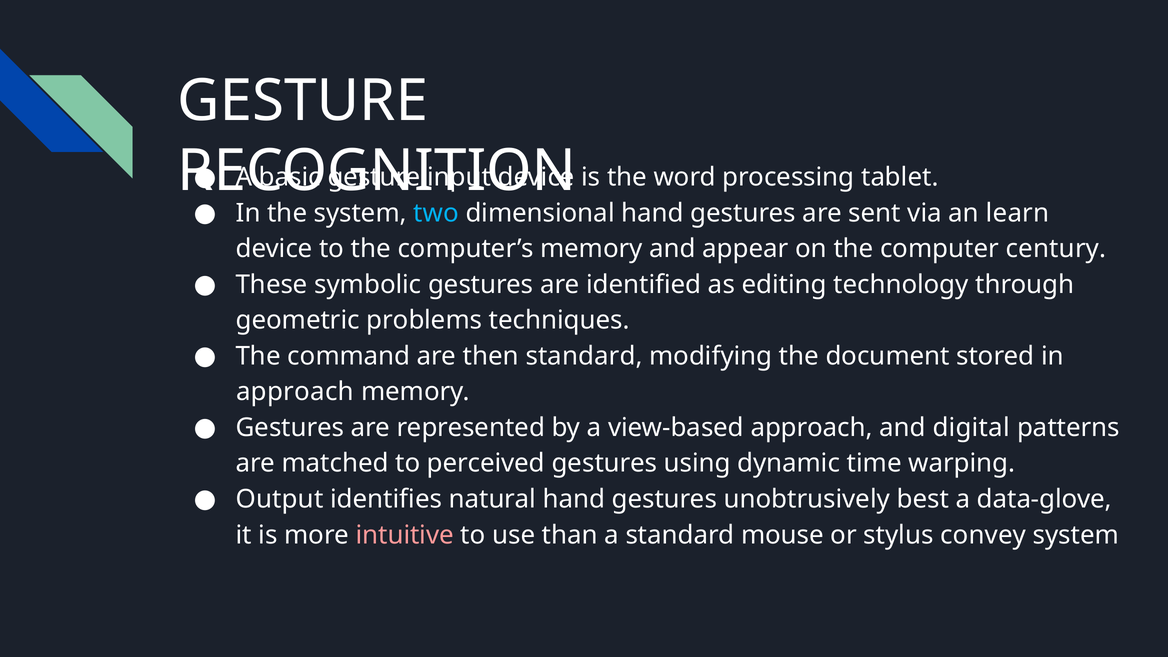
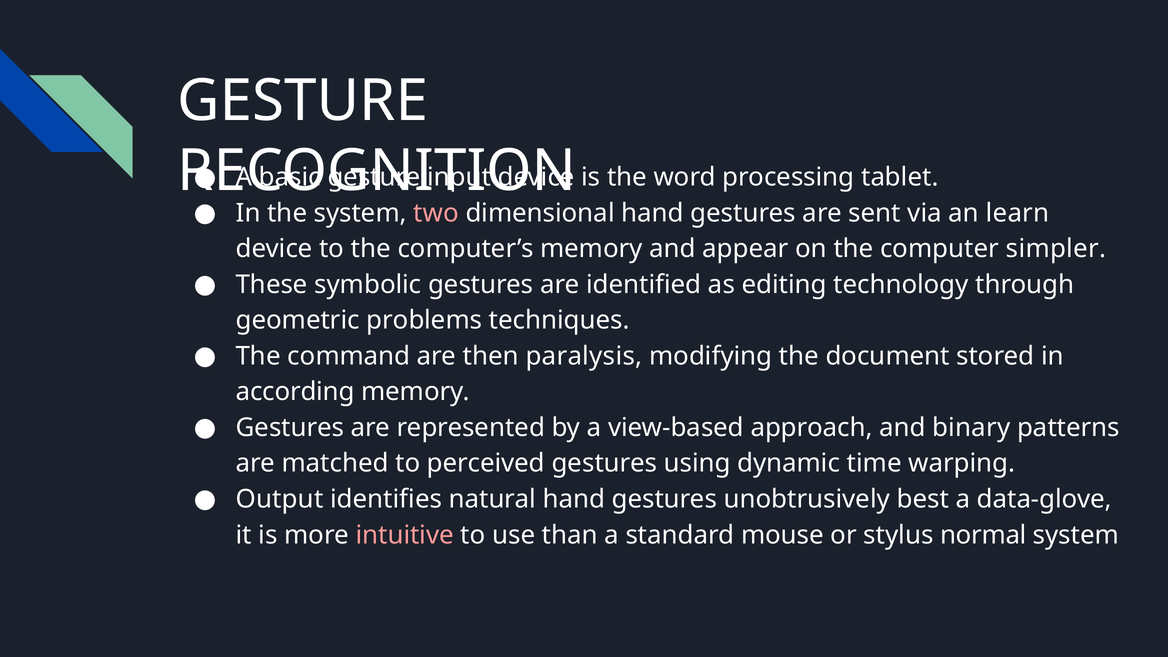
two colour: light blue -> pink
century: century -> simpler
then standard: standard -> paralysis
approach at (295, 392): approach -> according
digital: digital -> binary
convey: convey -> normal
